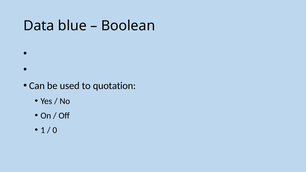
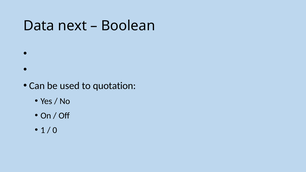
blue: blue -> next
